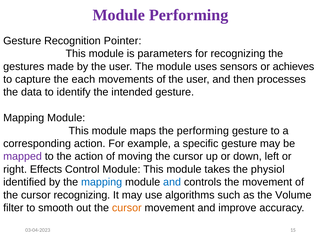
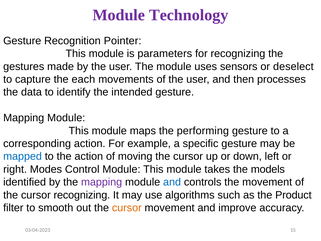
Module Performing: Performing -> Technology
achieves: achieves -> deselect
mapped colour: purple -> blue
Effects: Effects -> Modes
physiol: physiol -> models
mapping at (102, 182) colour: blue -> purple
Volume: Volume -> Product
